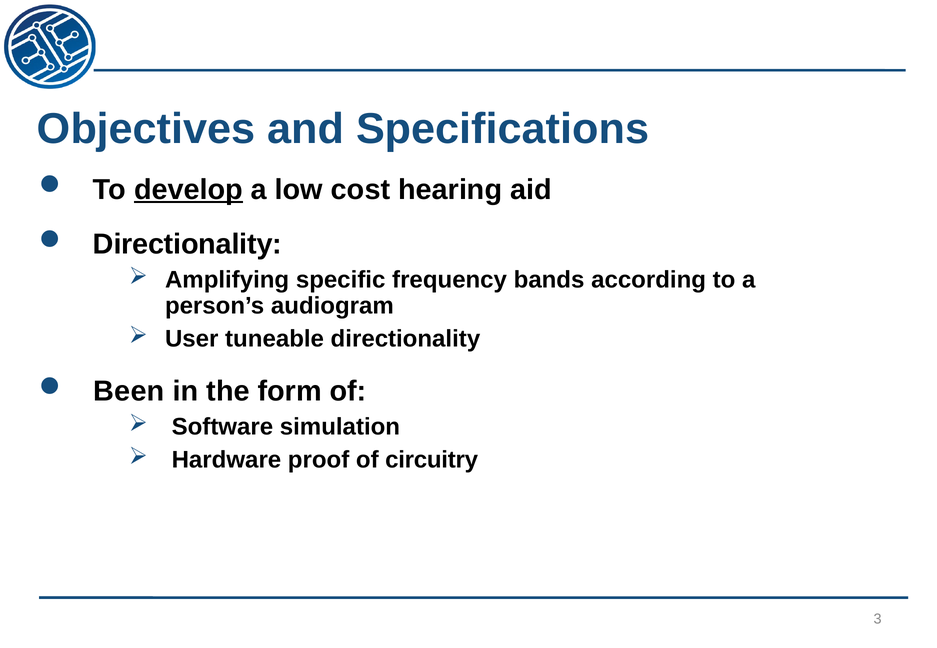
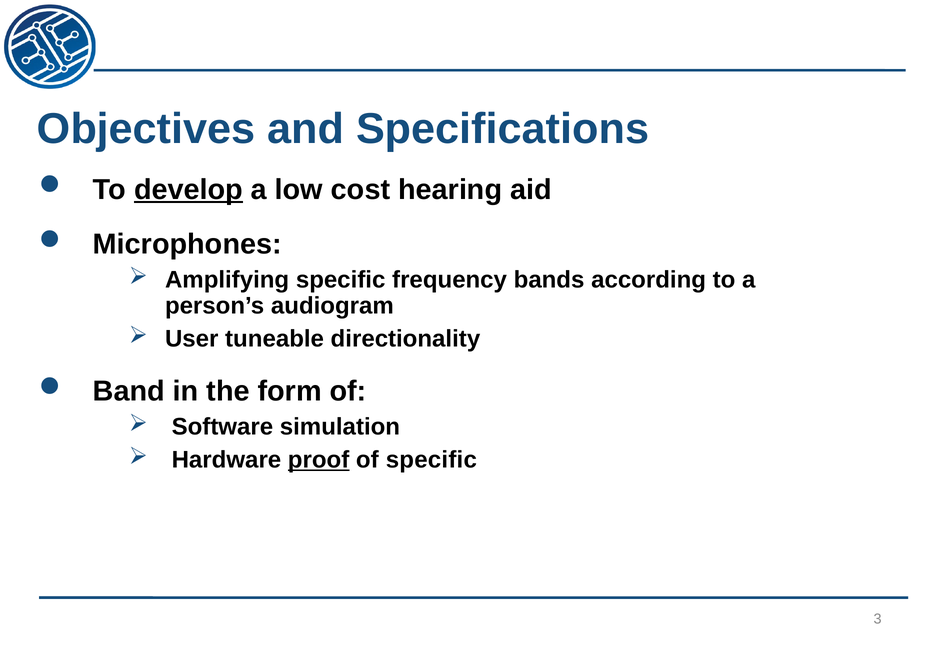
Directionality at (187, 245): Directionality -> Microphones
Been: Been -> Band
proof underline: none -> present
of circuitry: circuitry -> specific
